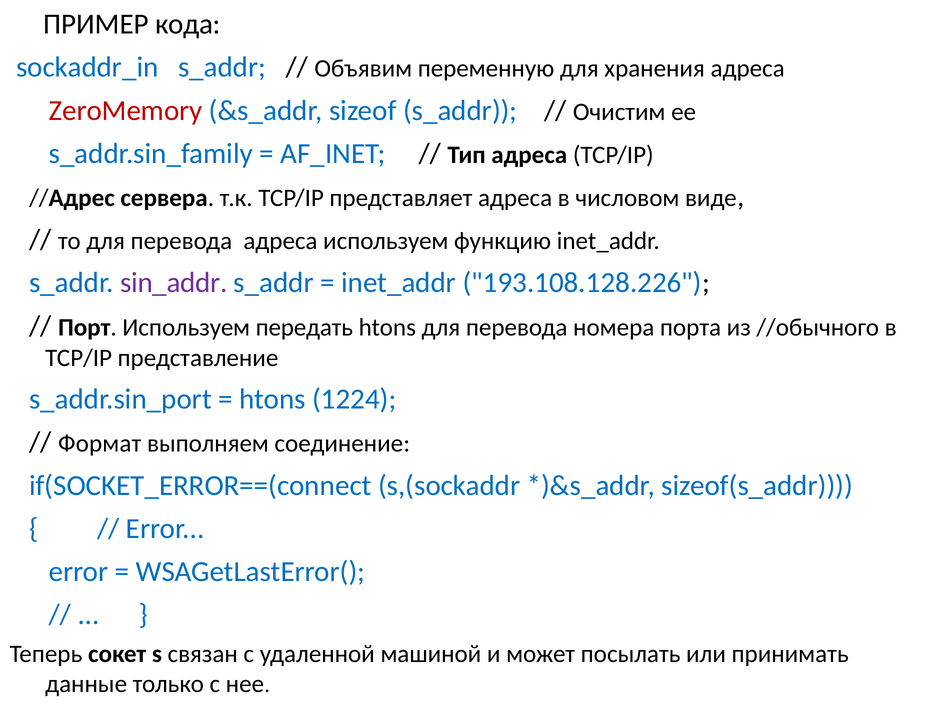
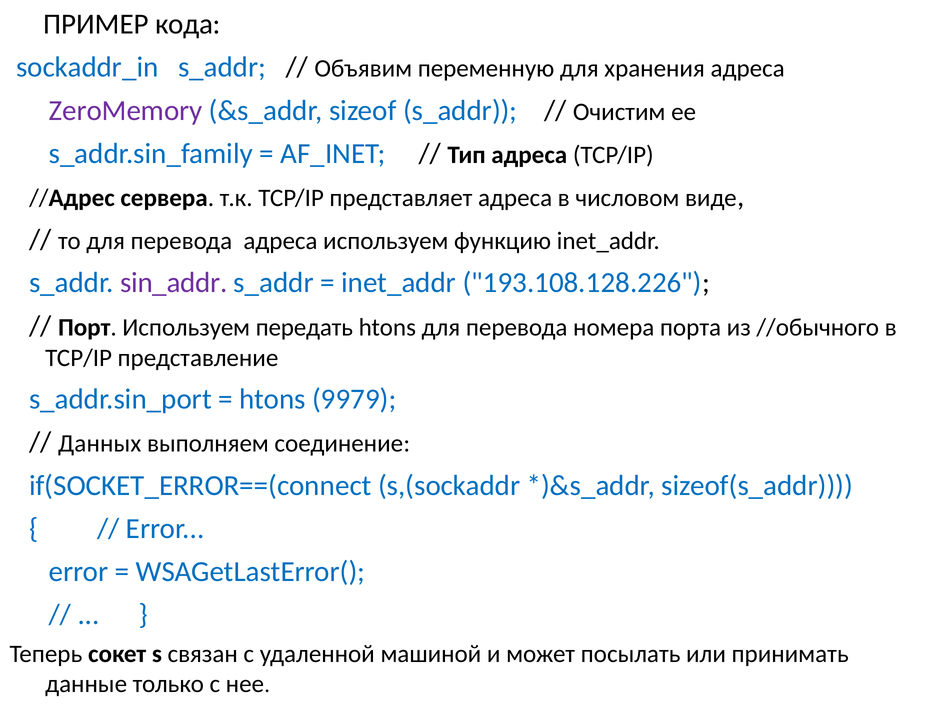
ZeroMemory colour: red -> purple
1224: 1224 -> 9979
Формат: Формат -> Данных
